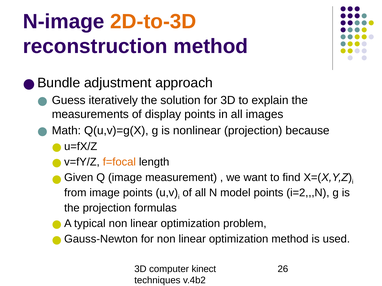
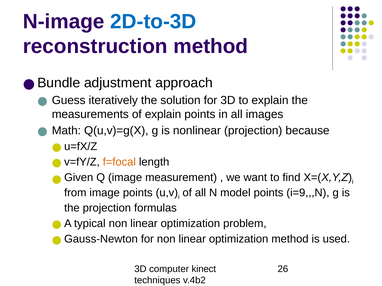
2D-to-3D colour: orange -> blue
of display: display -> explain
i=2,,,N: i=2,,,N -> i=9,,,N
